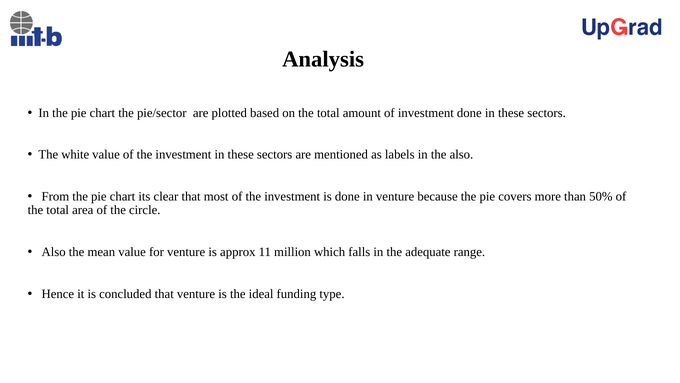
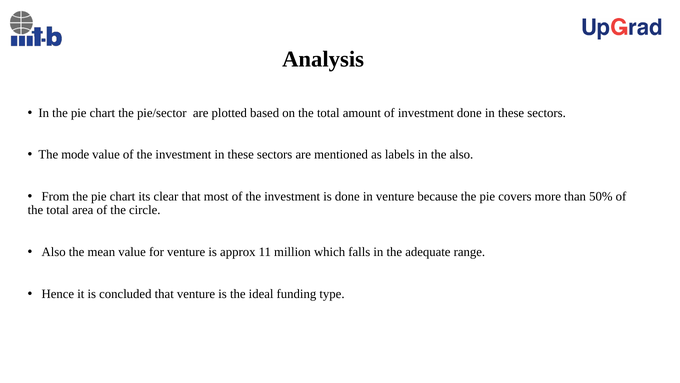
white: white -> mode
